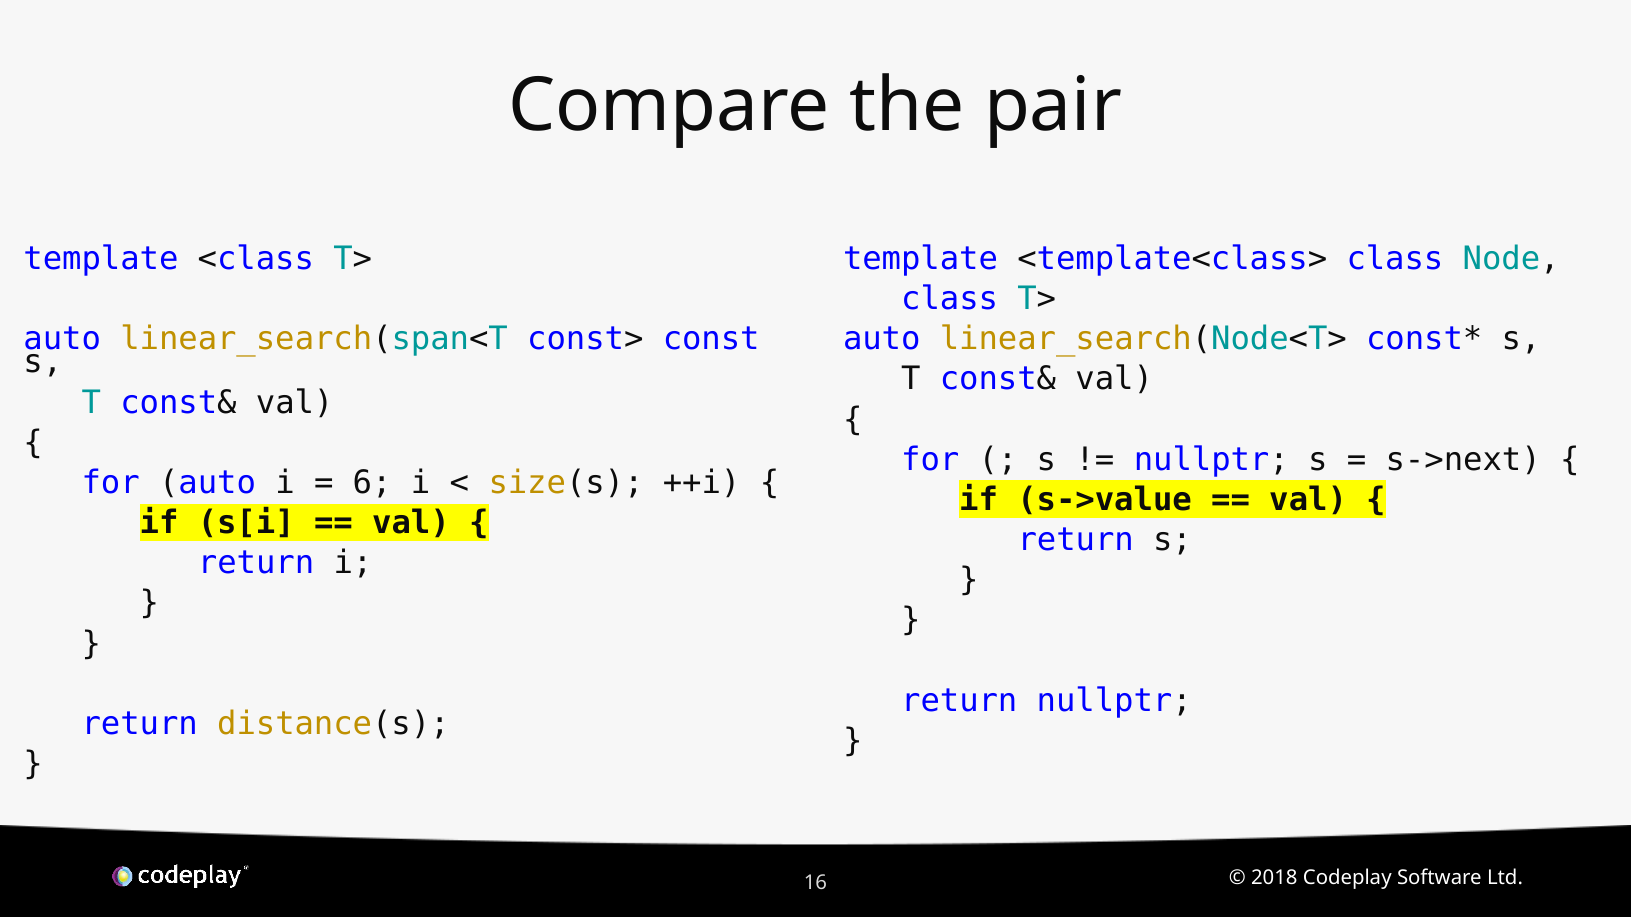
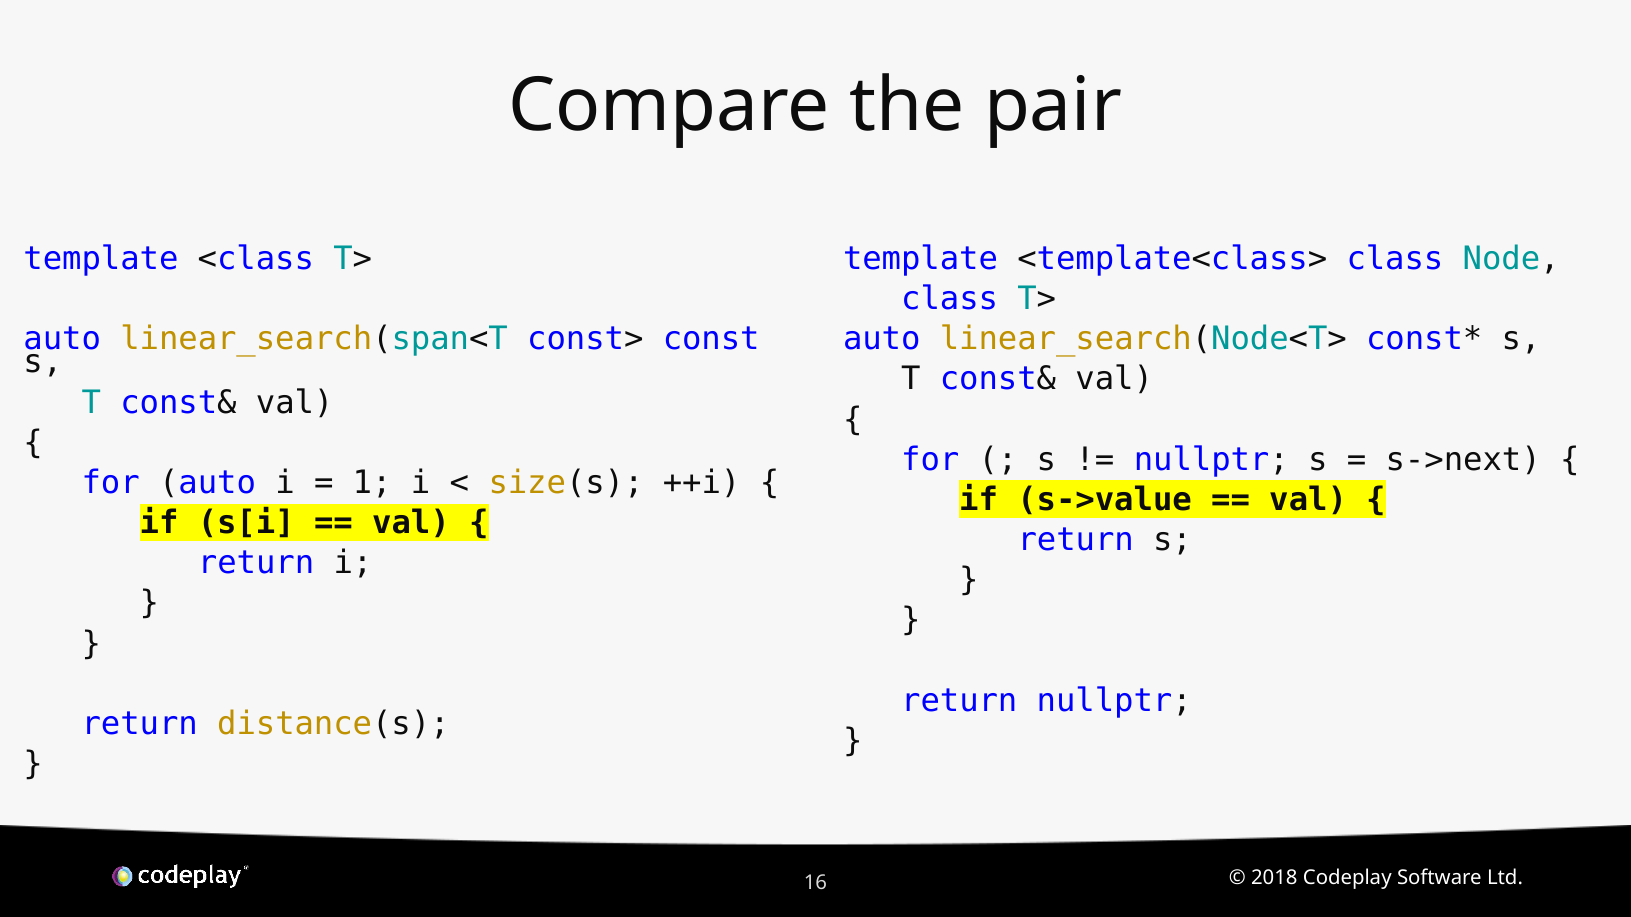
6: 6 -> 1
